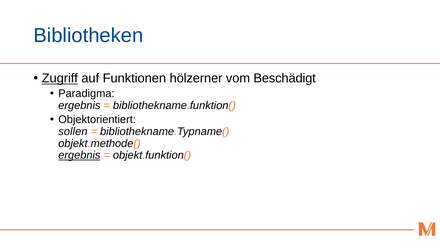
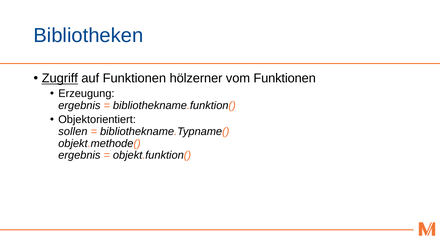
vom Beschädigt: Beschädigt -> Funktionen
Paradigma: Paradigma -> Erzeugung
ergebnis at (79, 155) underline: present -> none
